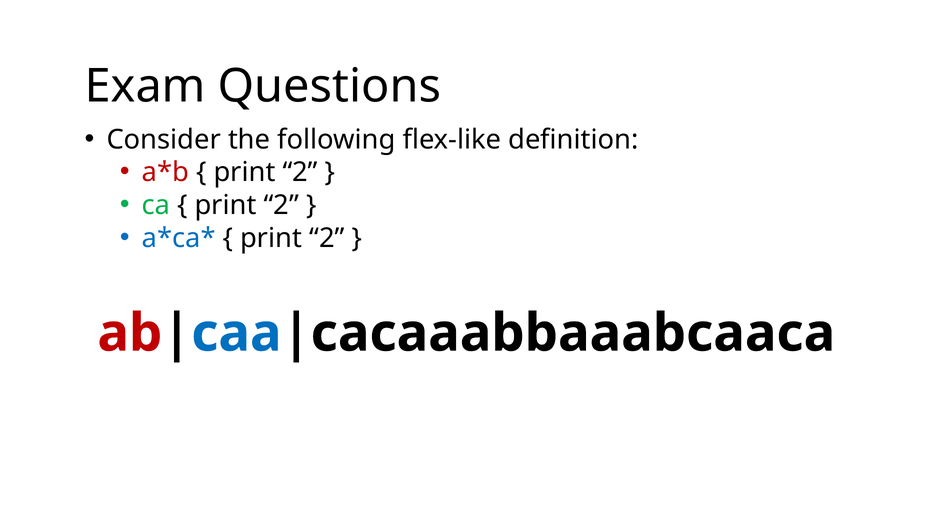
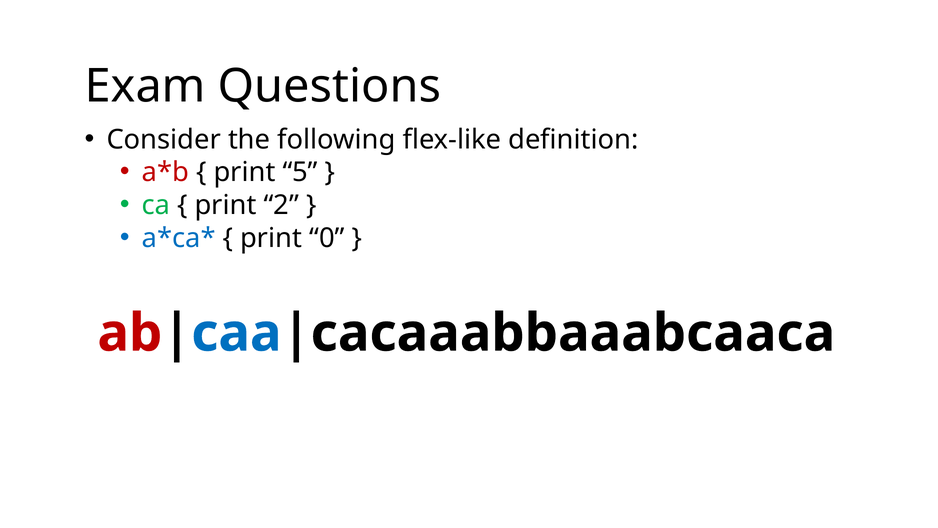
2 at (300, 172): 2 -> 5
2 at (327, 238): 2 -> 0
